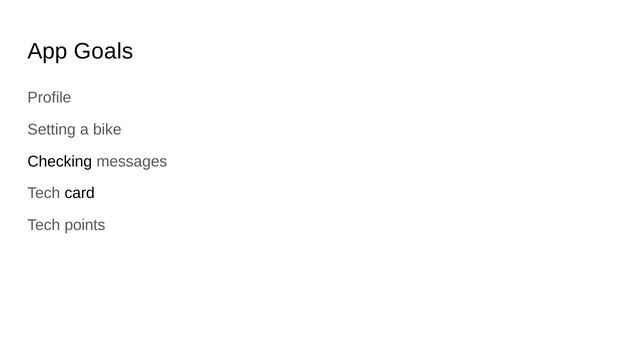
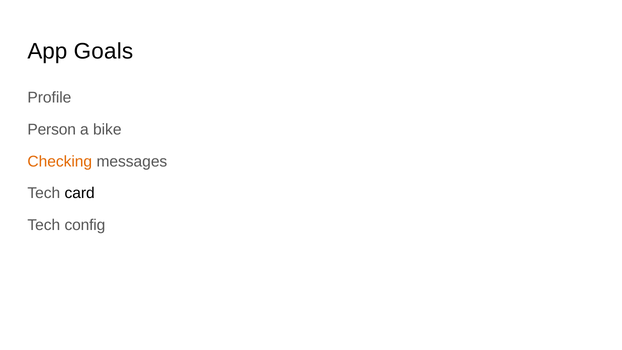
Setting: Setting -> Person
Checking colour: black -> orange
points: points -> config
